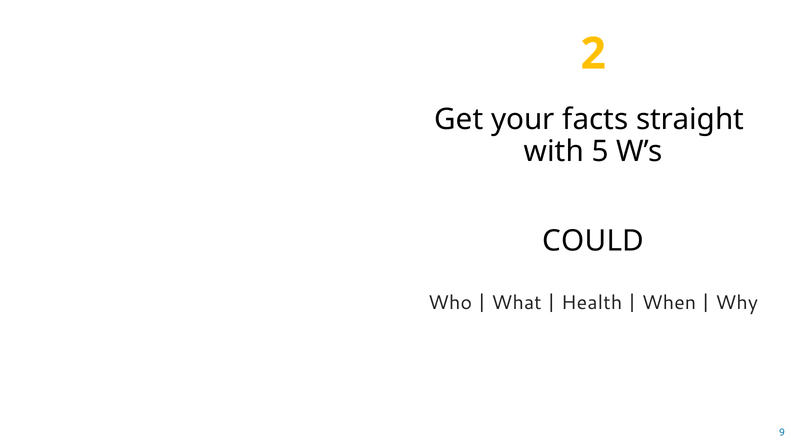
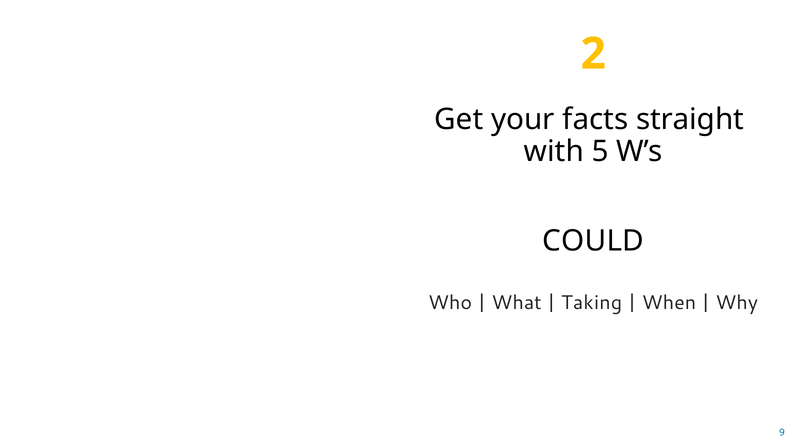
Health: Health -> Taking
